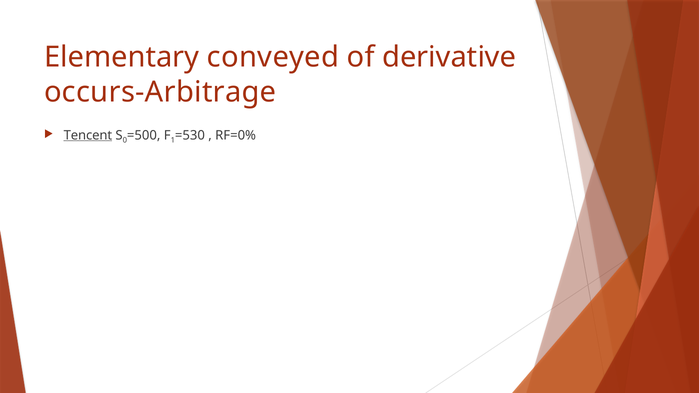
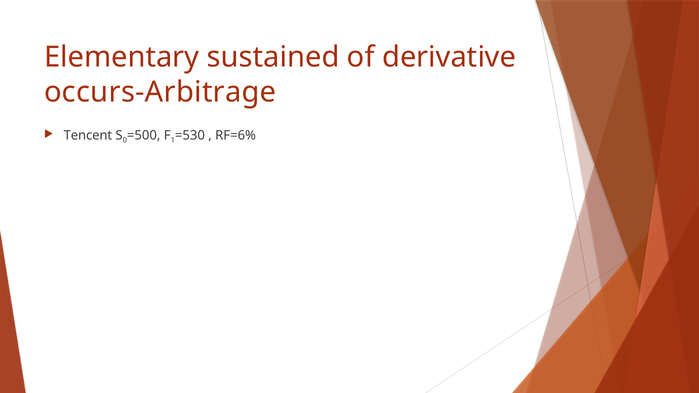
conveyed: conveyed -> sustained
Tencent underline: present -> none
RF=0%: RF=0% -> RF=6%
